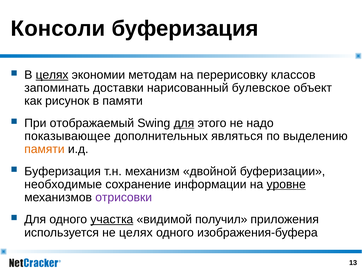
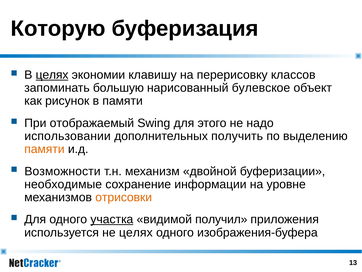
Консоли: Консоли -> Которую
методам: методам -> клавишу
доставки: доставки -> большую
для at (184, 123) underline: present -> none
показывающее: показывающее -> использовании
являться: являться -> получить
Буферизация at (63, 171): Буферизация -> Возможности
уровне underline: present -> none
отрисовки colour: purple -> orange
